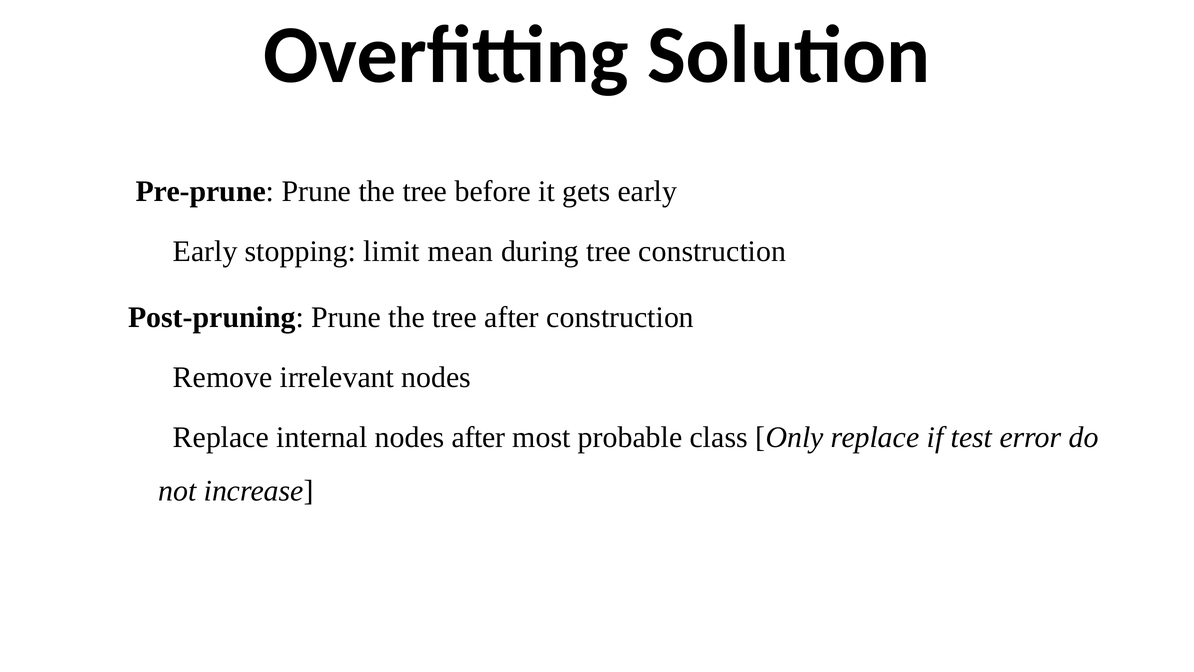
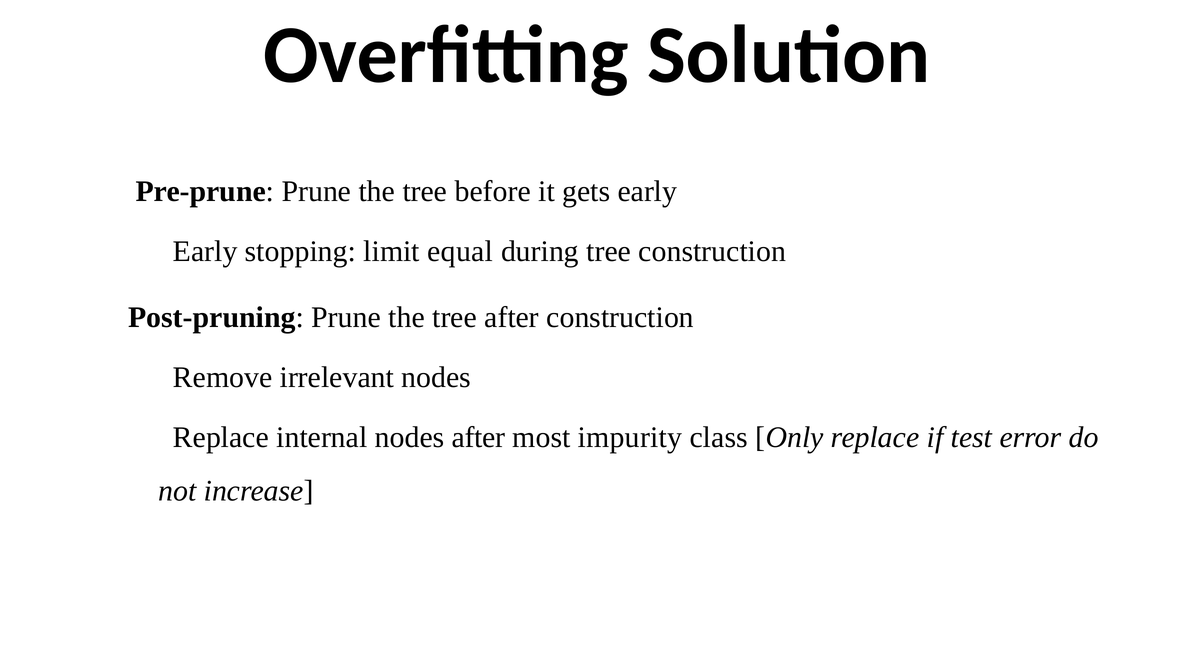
mean: mean -> equal
probable: probable -> impurity
